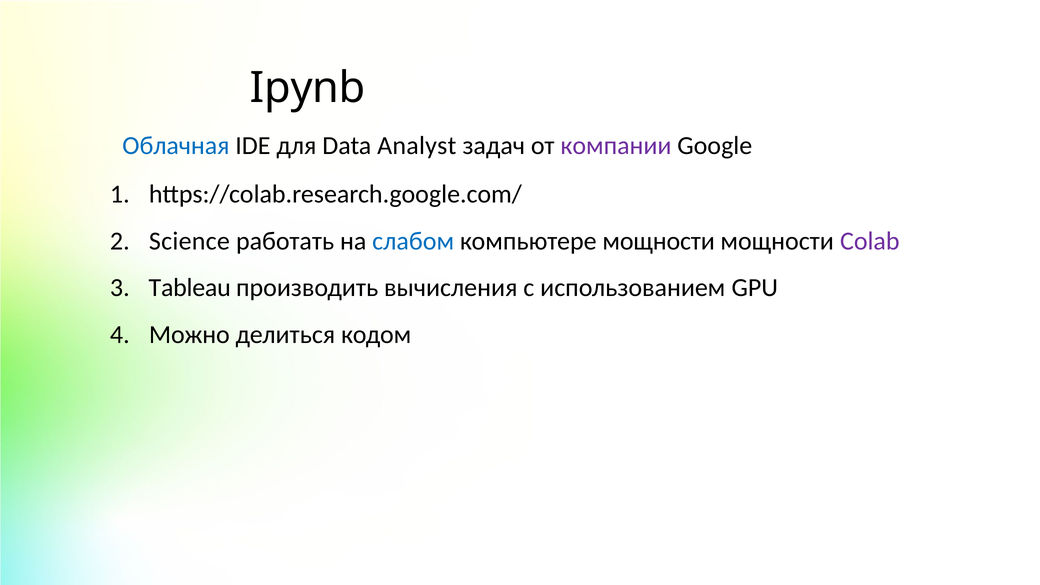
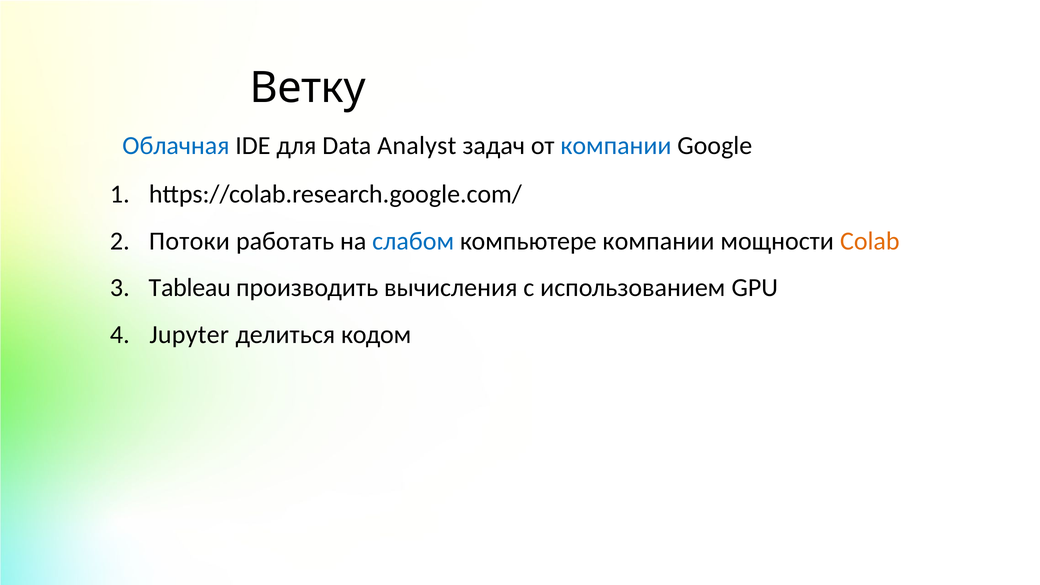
Ipynb: Ipynb -> Ветку
компании at (616, 145) colour: purple -> blue
Science: Science -> Потоки
компьютере мощности: мощности -> компании
Colab colour: purple -> orange
Можно: Можно -> Jupyter
